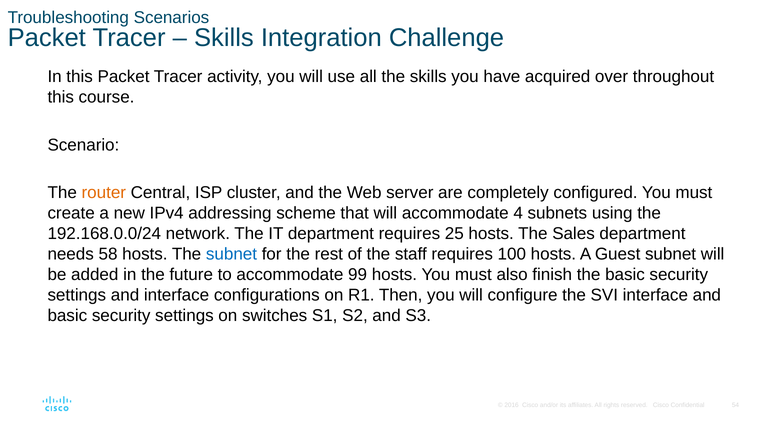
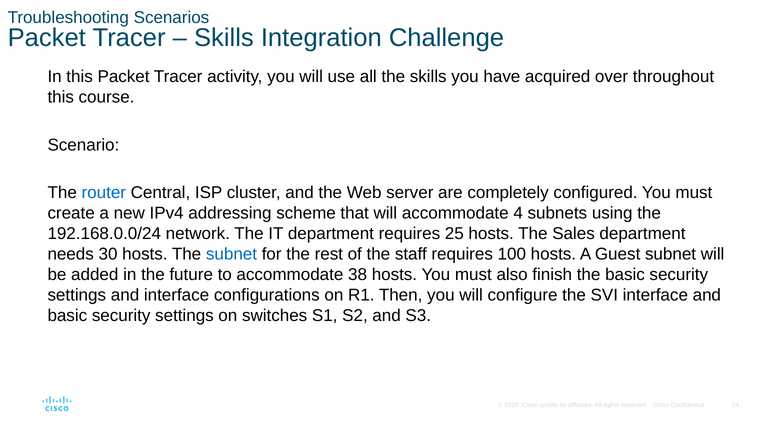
router colour: orange -> blue
58: 58 -> 30
99: 99 -> 38
